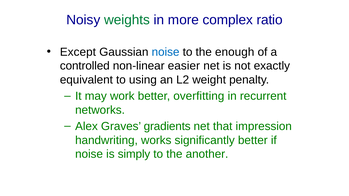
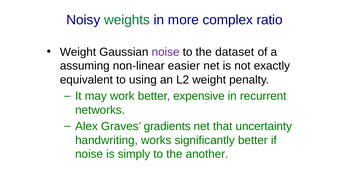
Except at (78, 52): Except -> Weight
noise at (166, 52) colour: blue -> purple
enough: enough -> dataset
controlled: controlled -> assuming
overfitting: overfitting -> expensive
impression: impression -> uncertainty
